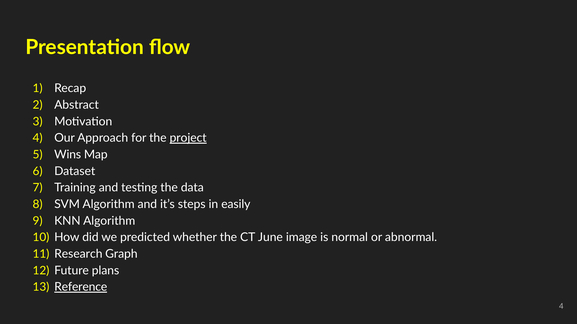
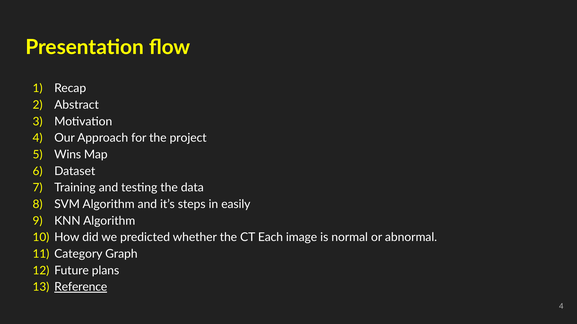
project underline: present -> none
June: June -> Each
Research: Research -> Category
